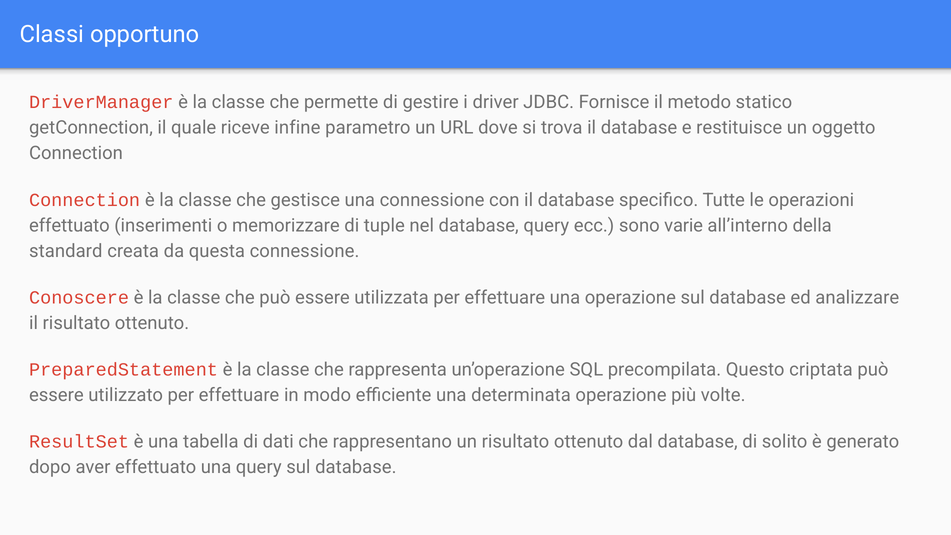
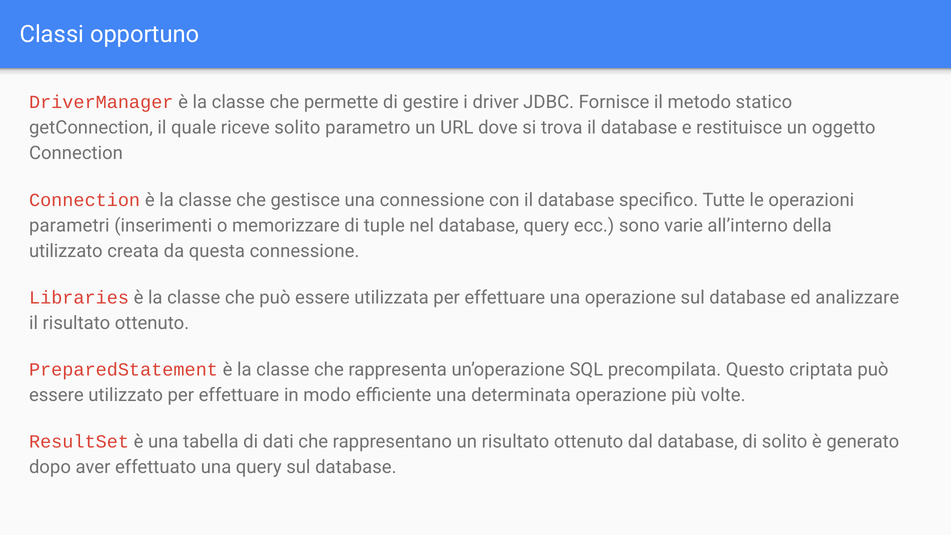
riceve infine: infine -> solito
effettuato at (69, 225): effettuato -> parametri
standard at (66, 251): standard -> utilizzato
Conoscere: Conoscere -> Libraries
